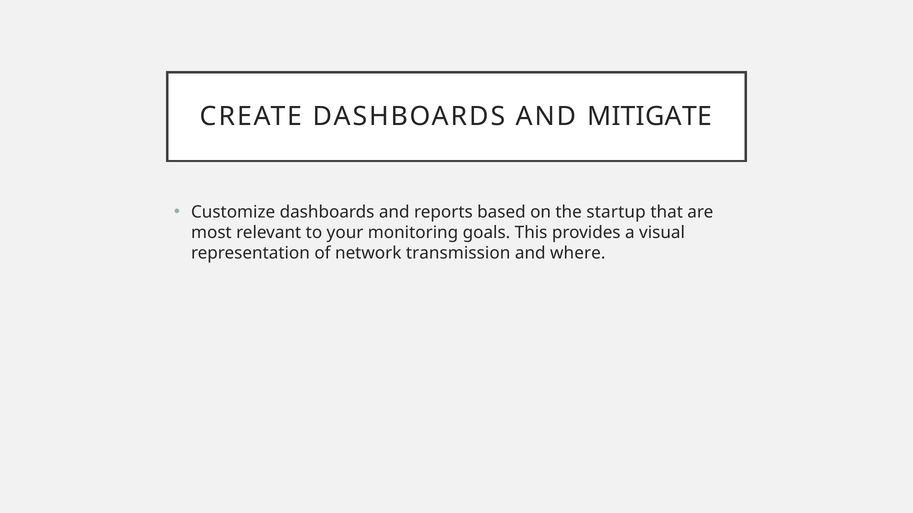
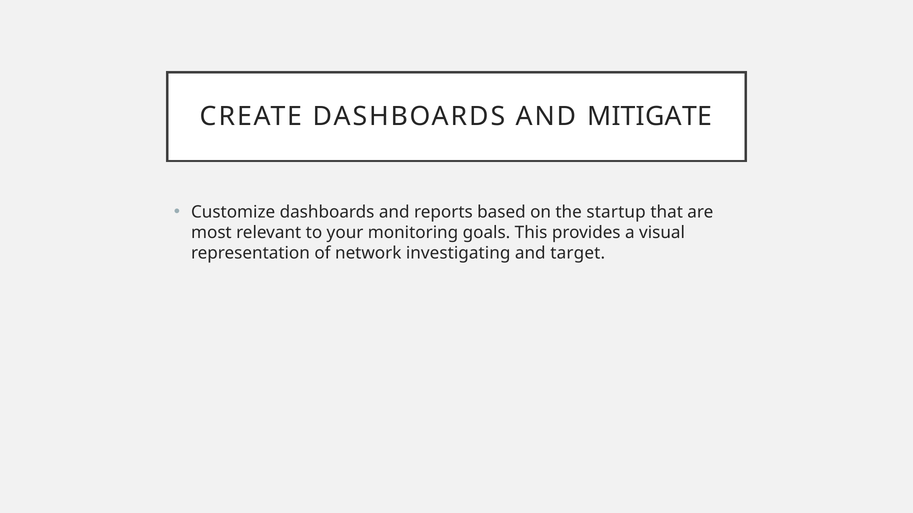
transmission: transmission -> investigating
where: where -> target
